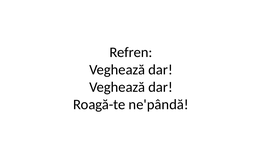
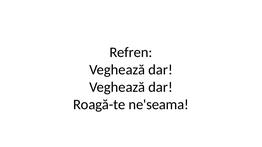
ne'pândă: ne'pândă -> ne'seama
